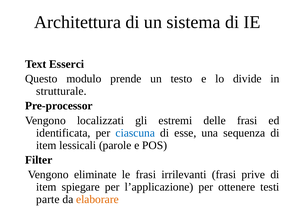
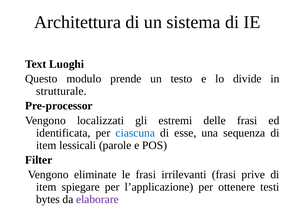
Esserci: Esserci -> Luoghi
parte: parte -> bytes
elaborare colour: orange -> purple
